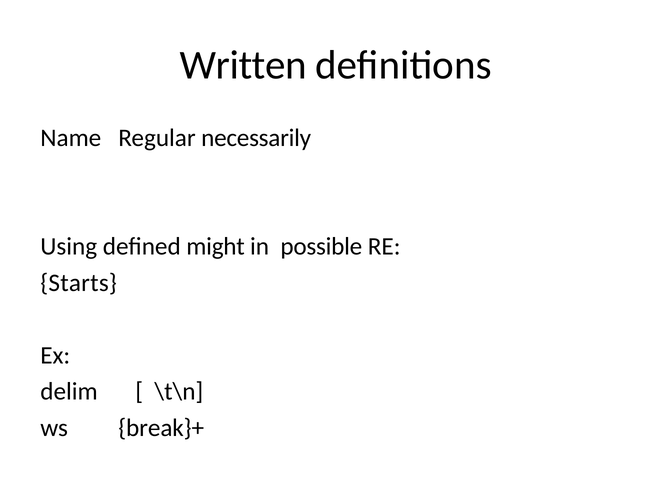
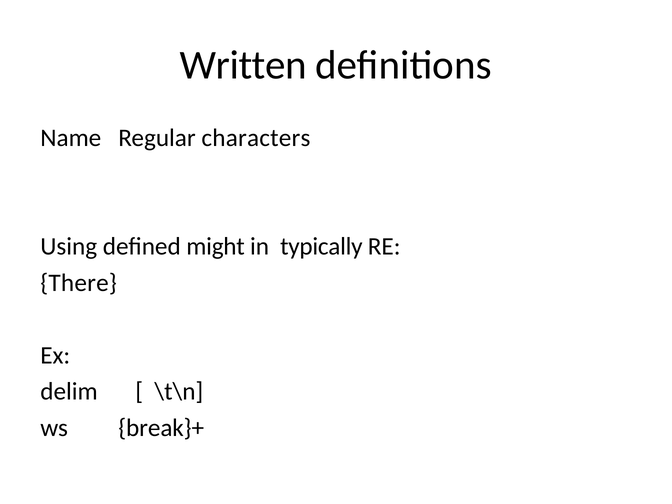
necessarily: necessarily -> characters
possible: possible -> typically
Starts: Starts -> There
